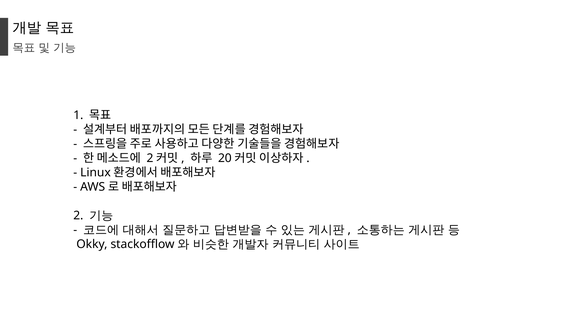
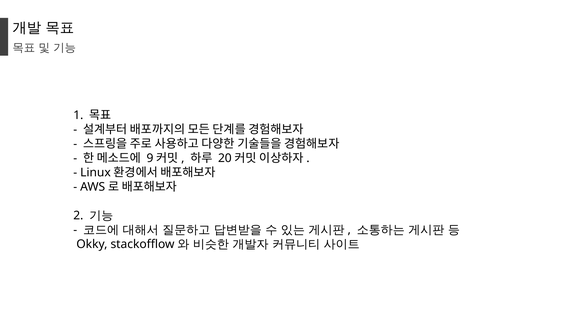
2 at (150, 158): 2 -> 9
